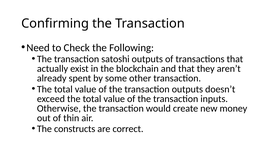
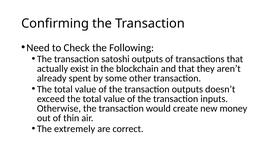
constructs: constructs -> extremely
